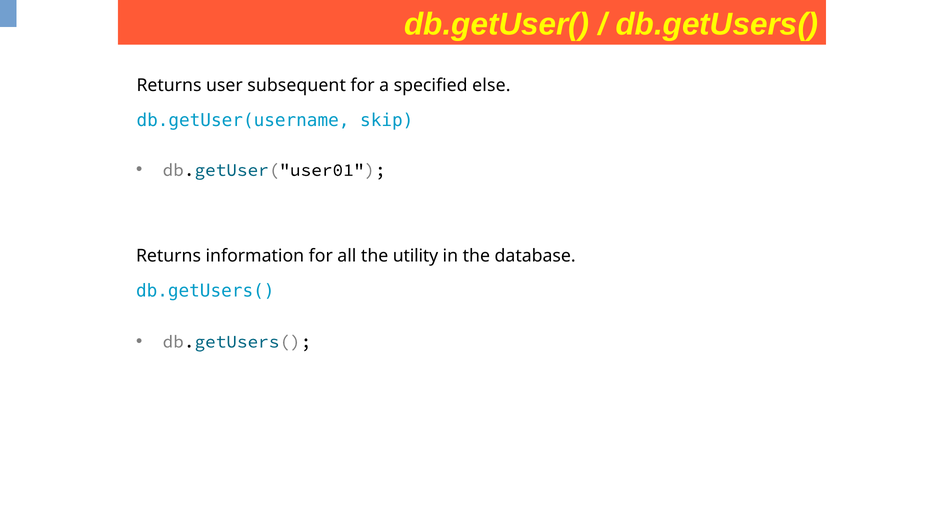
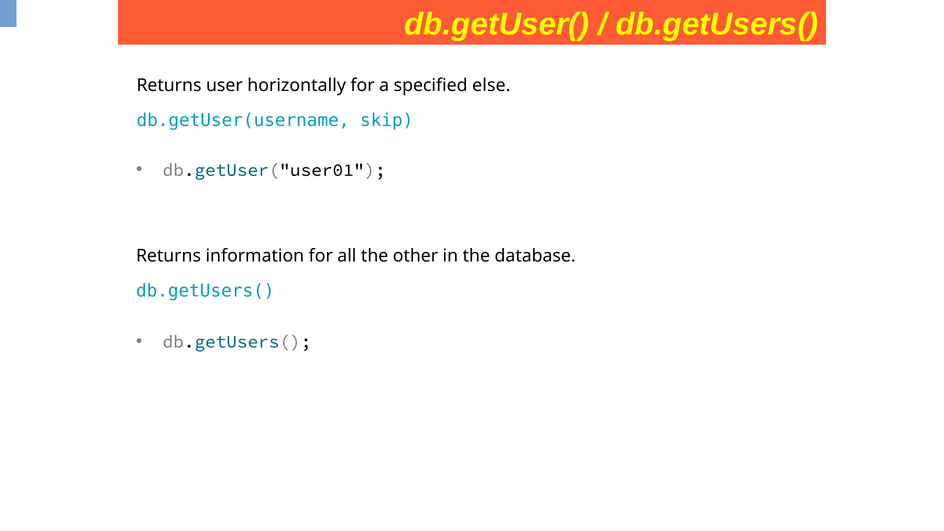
subsequent: subsequent -> horizontally
utility: utility -> other
